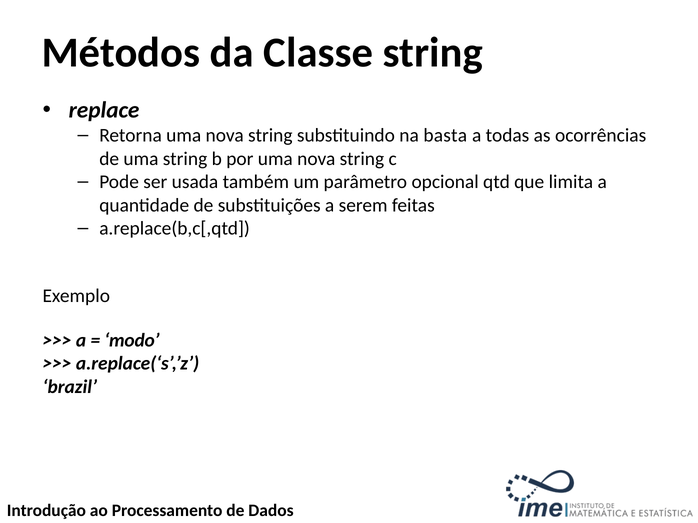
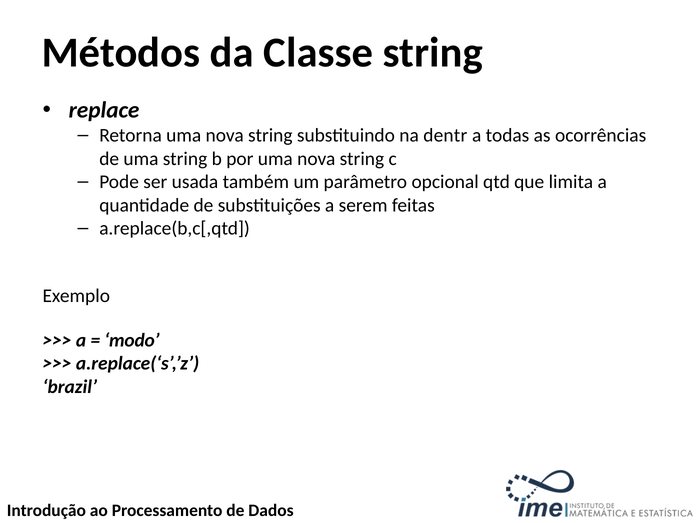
basta: basta -> dentr
